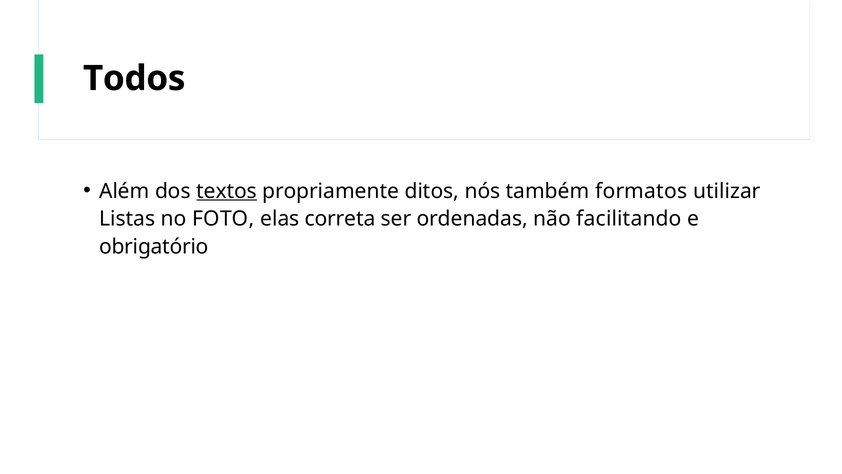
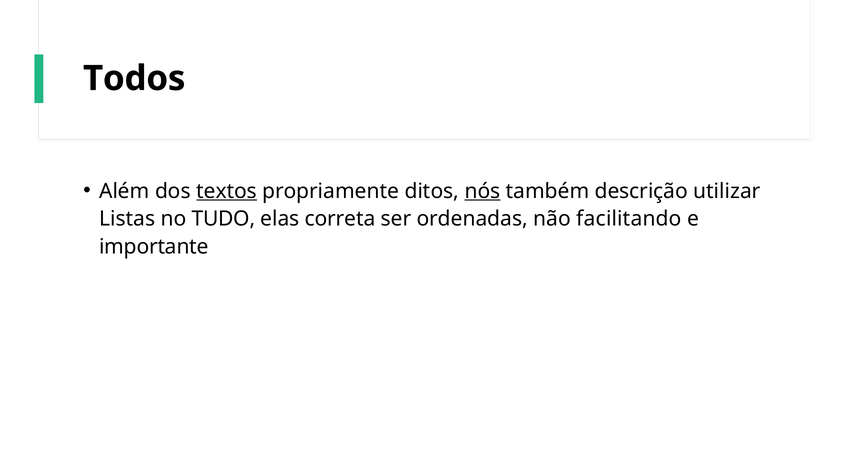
nós underline: none -> present
formatos: formatos -> descrição
FOTO: FOTO -> TUDO
obrigatório: obrigatório -> importante
